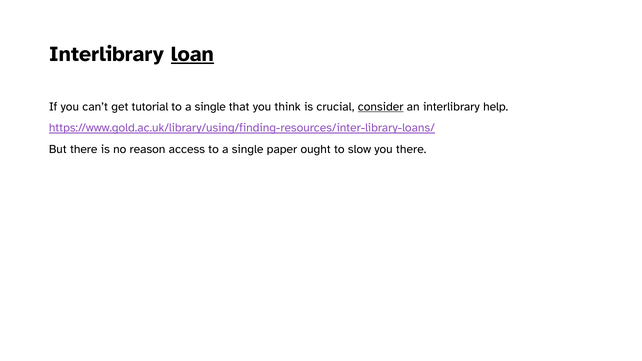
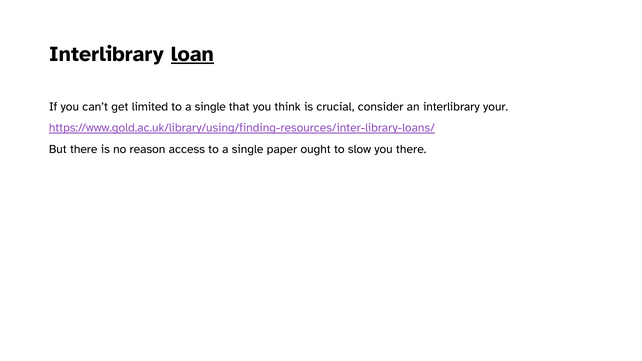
tutorial: tutorial -> limited
consider underline: present -> none
help: help -> your
